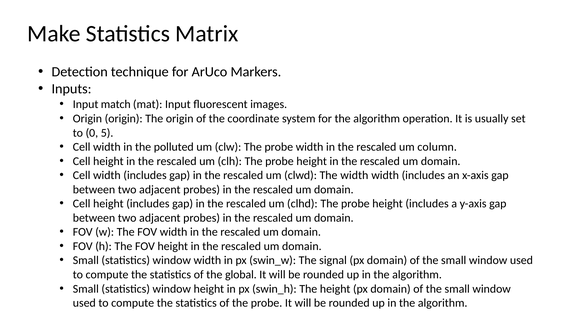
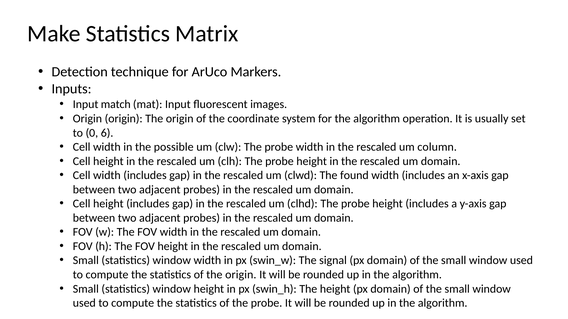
5: 5 -> 6
polluted: polluted -> possible
The width: width -> found
of the global: global -> origin
